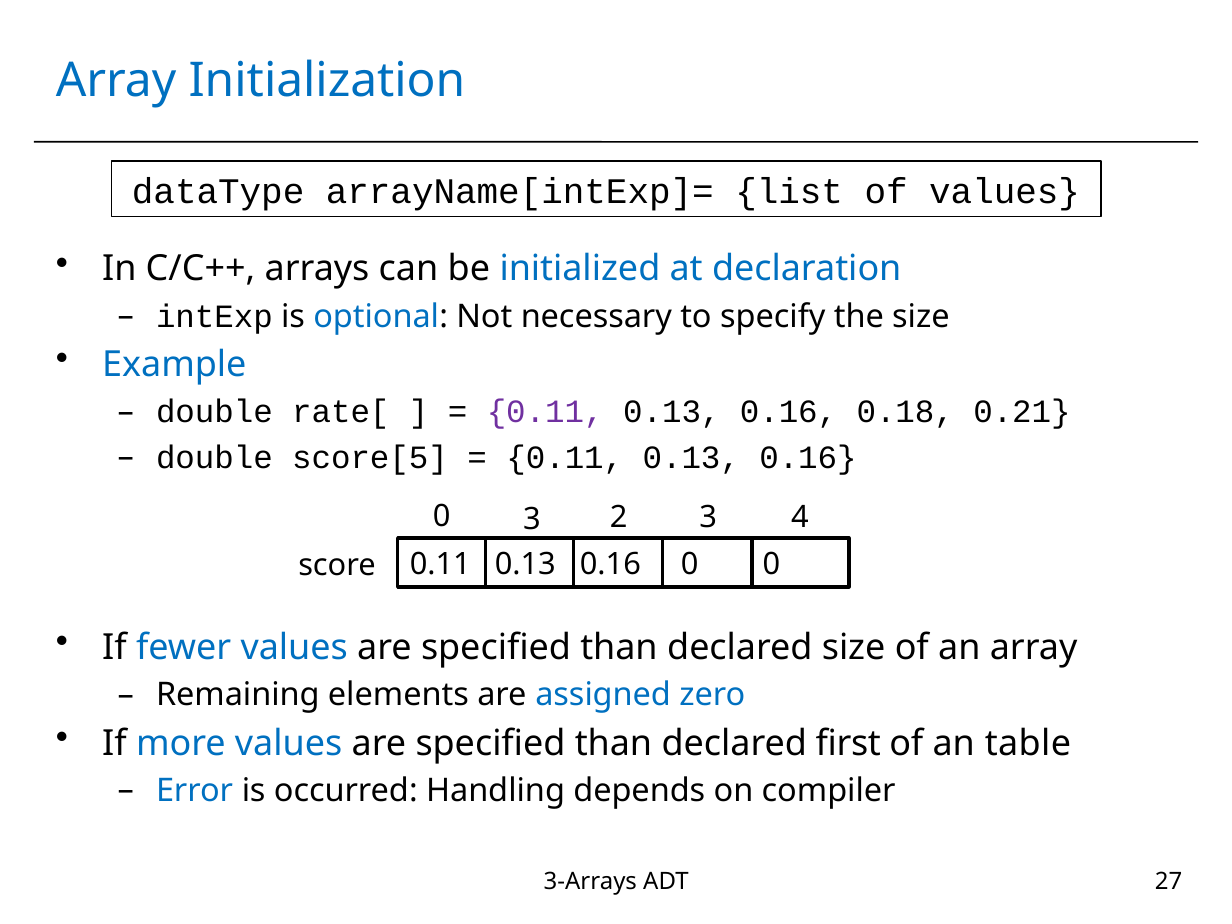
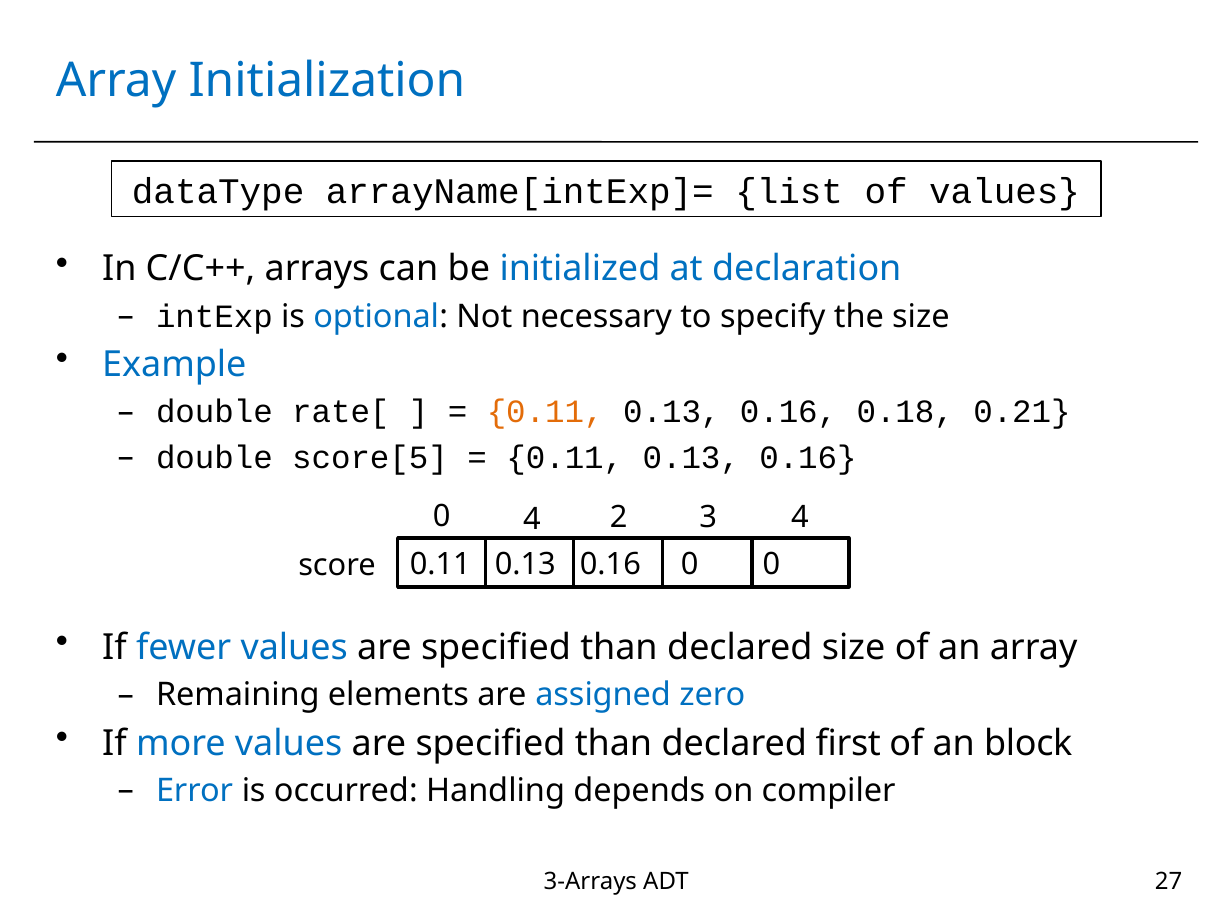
0.11 at (545, 412) colour: purple -> orange
0 3: 3 -> 4
table: table -> block
